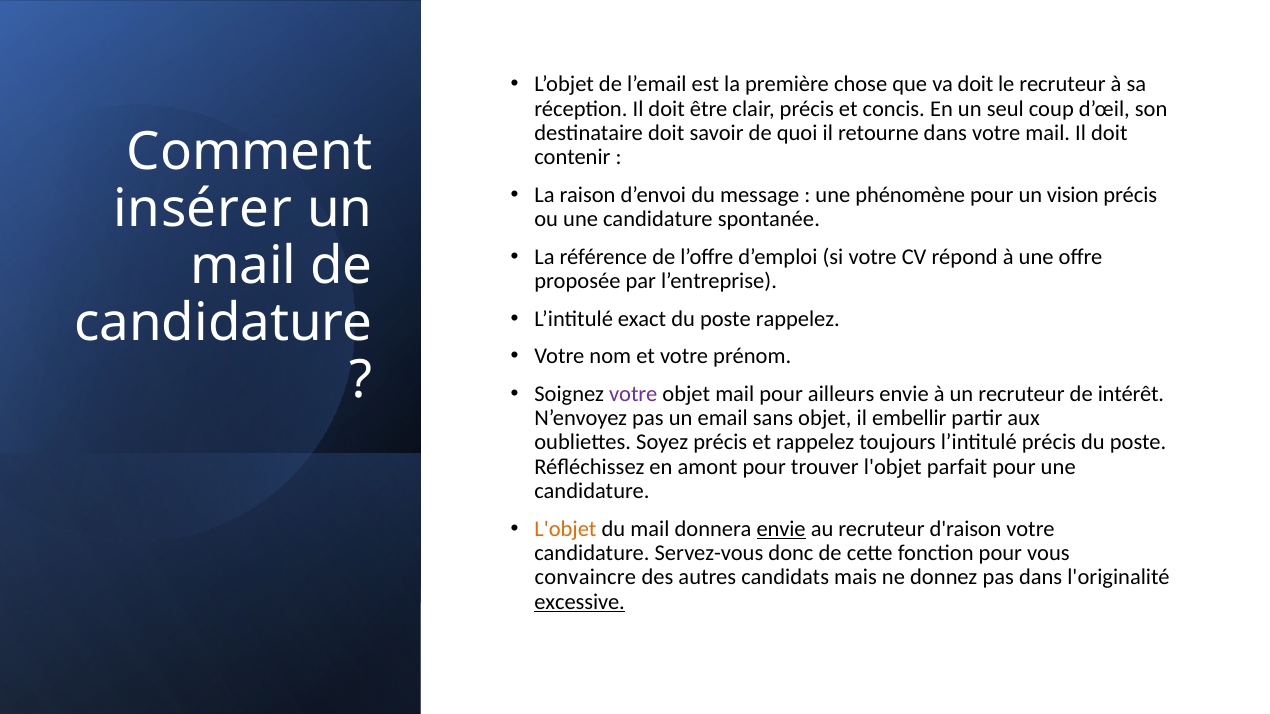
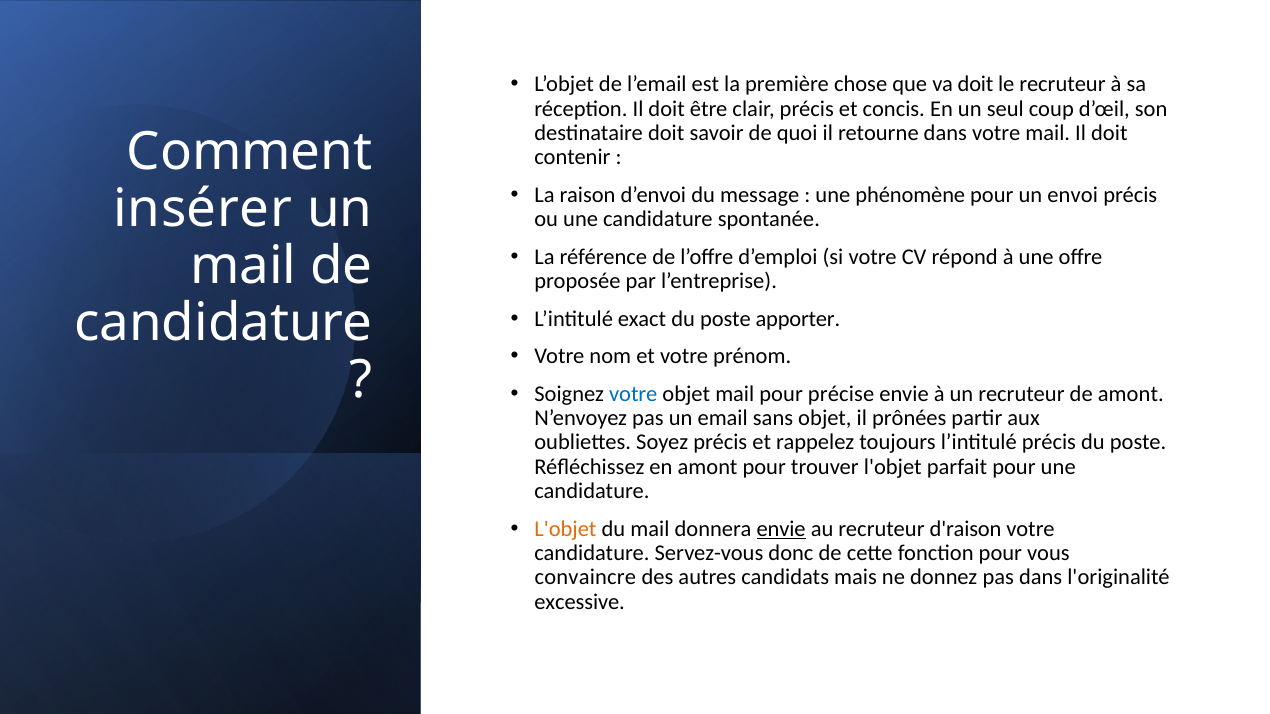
vision: vision -> envoi
poste rappelez: rappelez -> apporter
votre at (633, 394) colour: purple -> blue
ailleurs: ailleurs -> précise
de intérêt: intérêt -> amont
embellir: embellir -> prônées
excessive underline: present -> none
